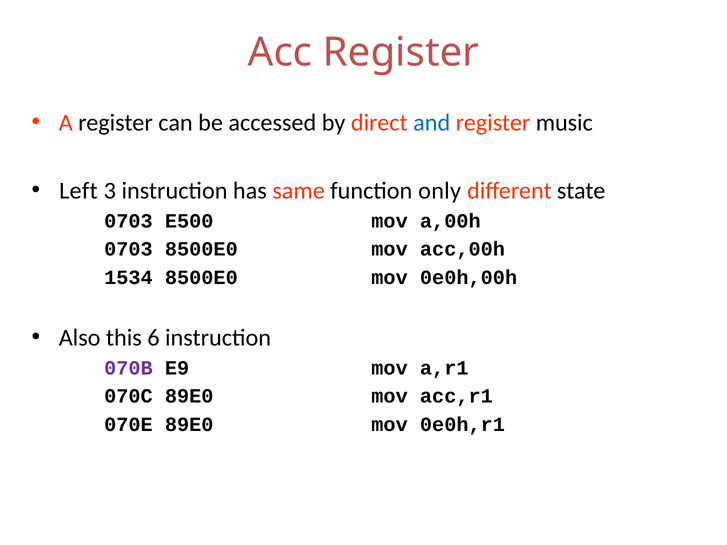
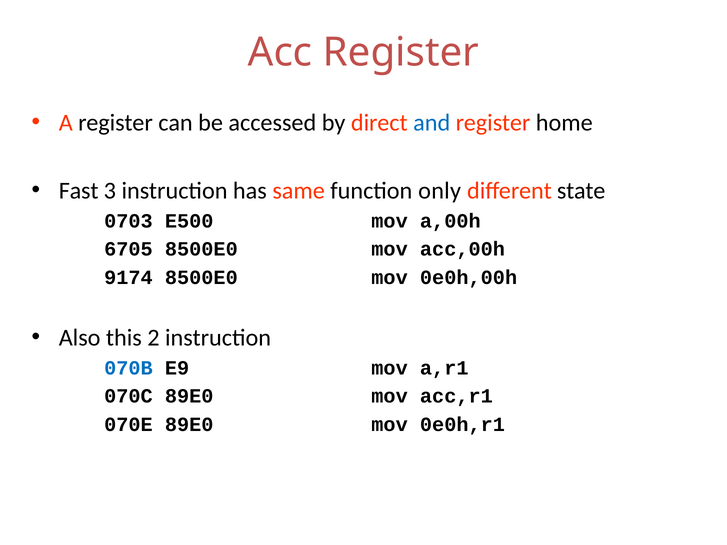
music: music -> home
Left: Left -> Fast
0703 at (128, 249): 0703 -> 6705
1534: 1534 -> 9174
6: 6 -> 2
070B colour: purple -> blue
